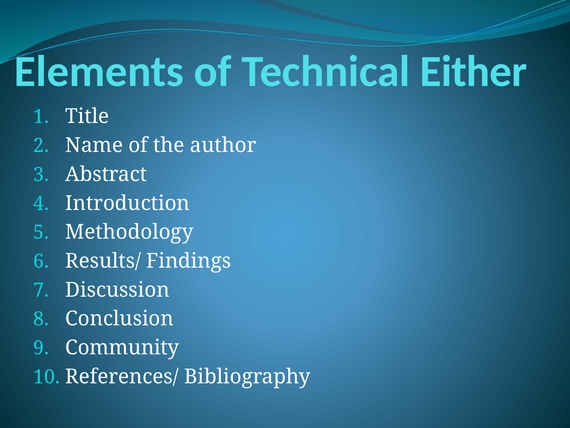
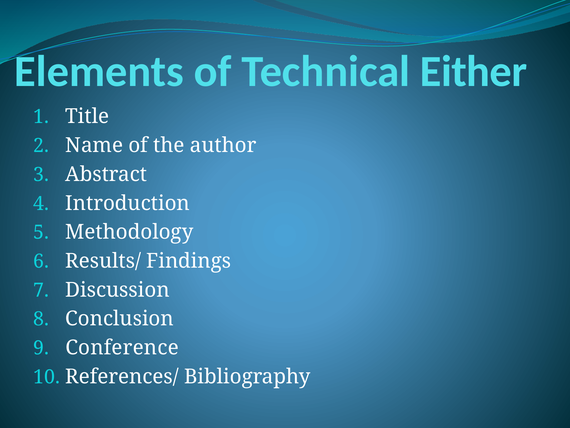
Community: Community -> Conference
